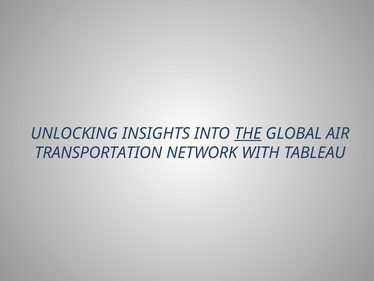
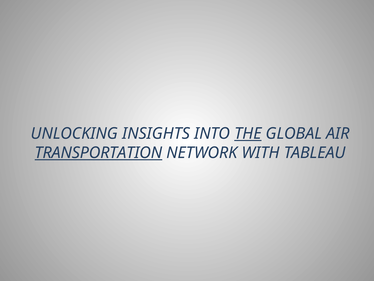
TRANSPORTATION underline: none -> present
